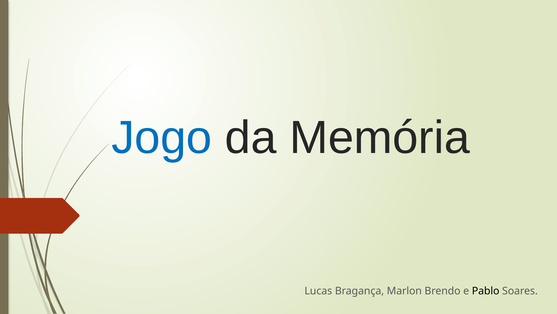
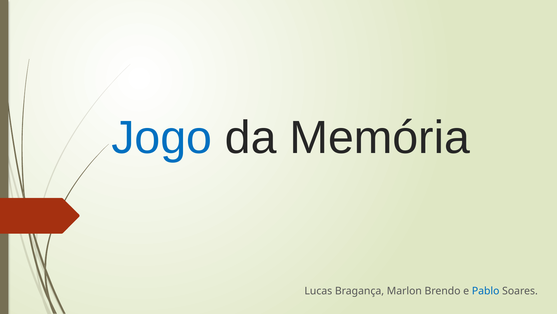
Pablo colour: black -> blue
